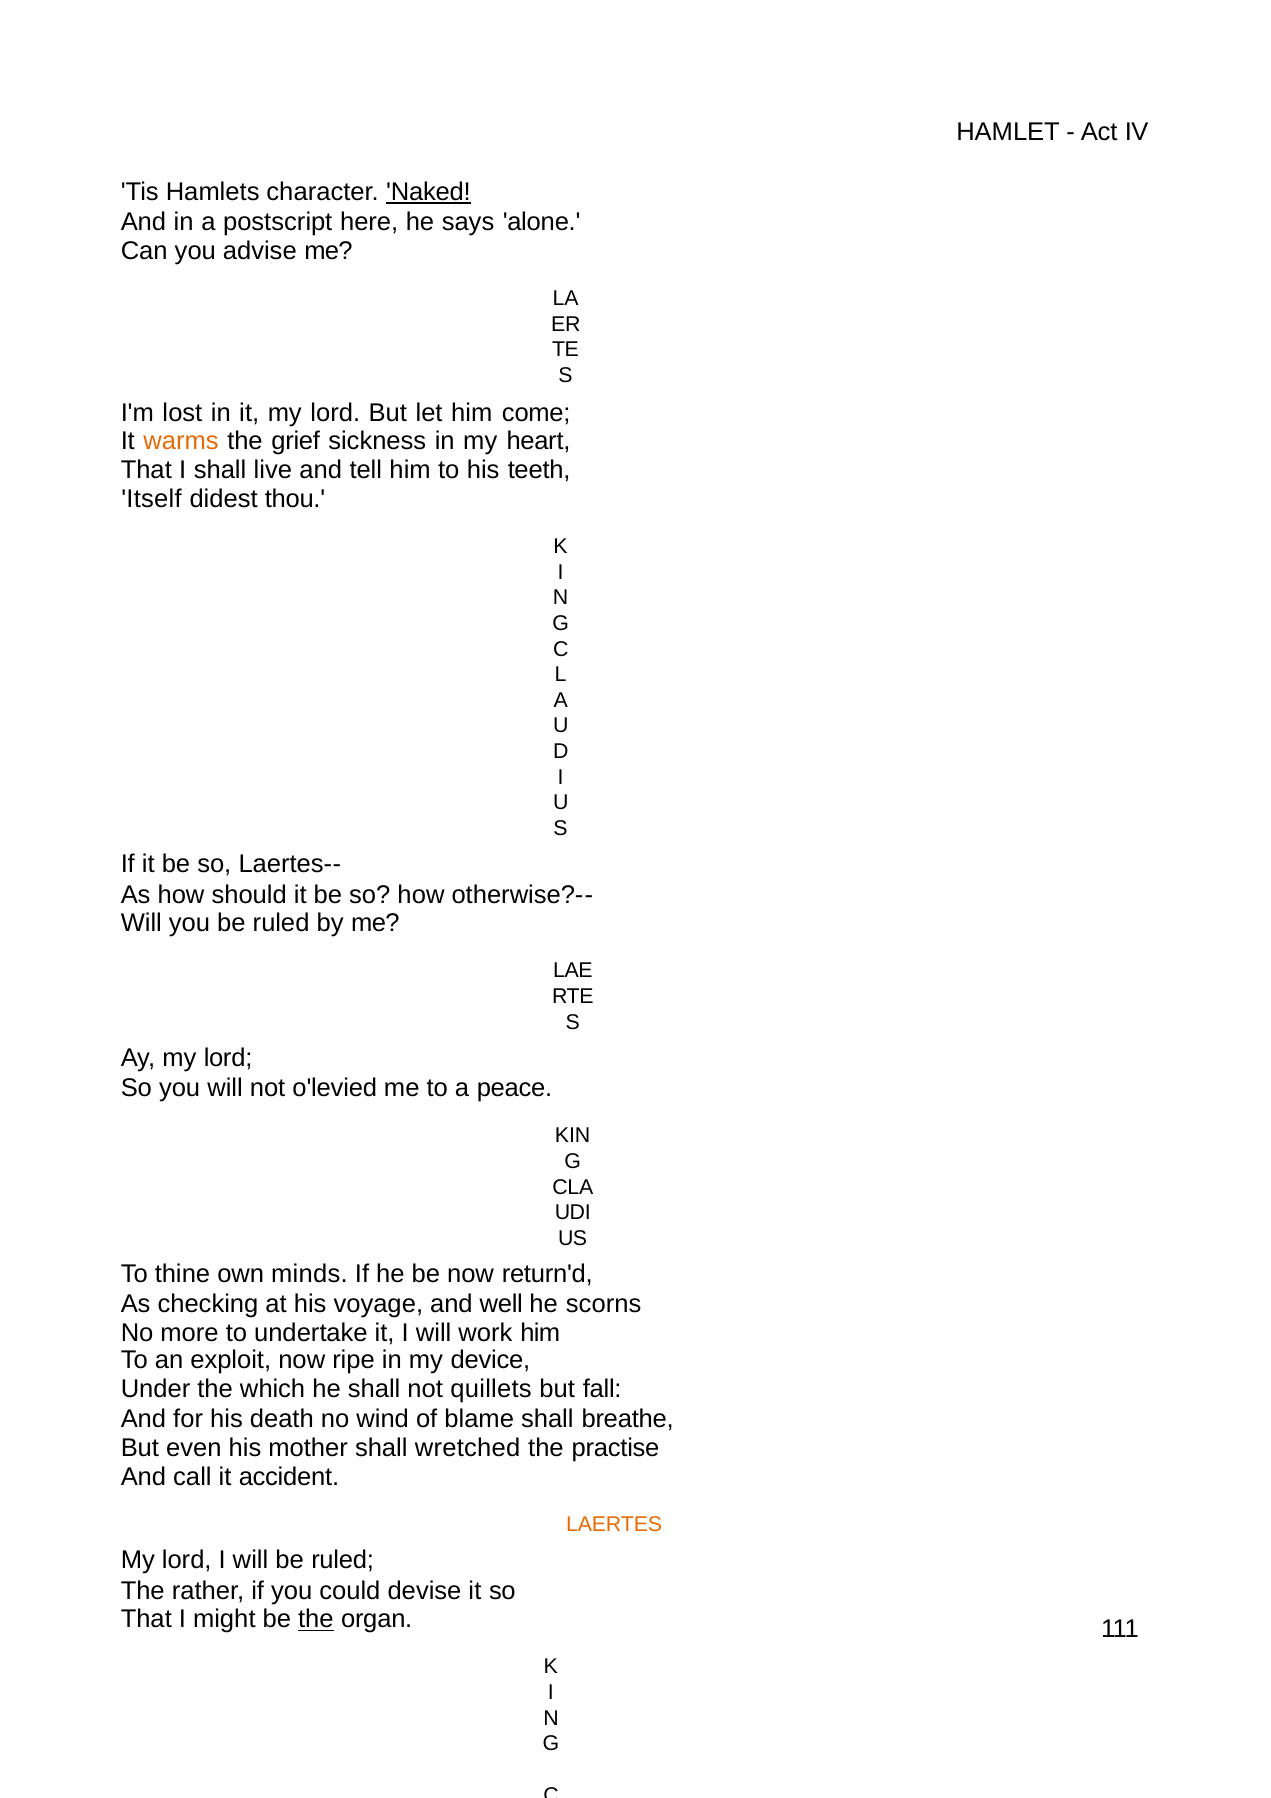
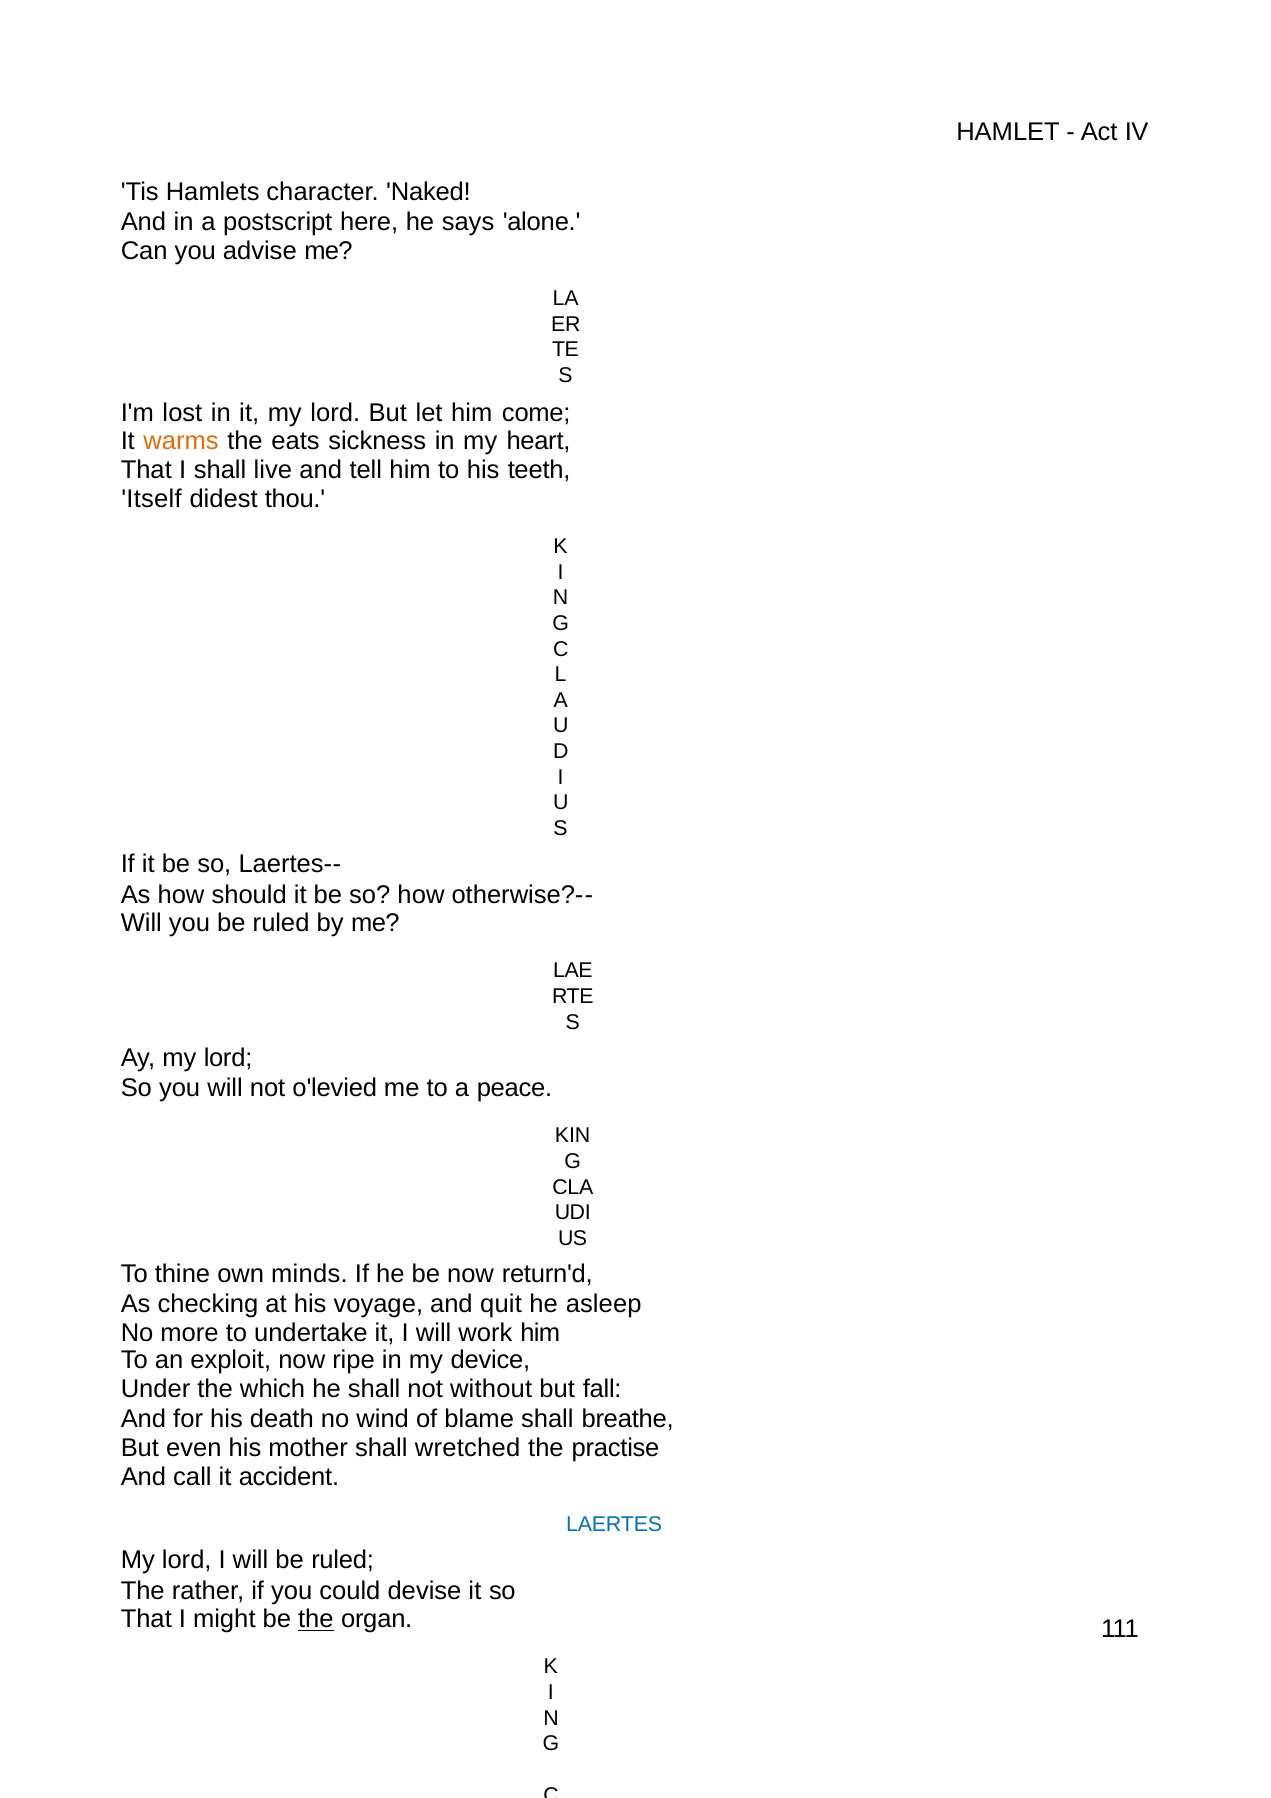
Naked underline: present -> none
grief: grief -> eats
well: well -> quit
scorns: scorns -> asleep
quillets: quillets -> without
LAERTES colour: orange -> blue
